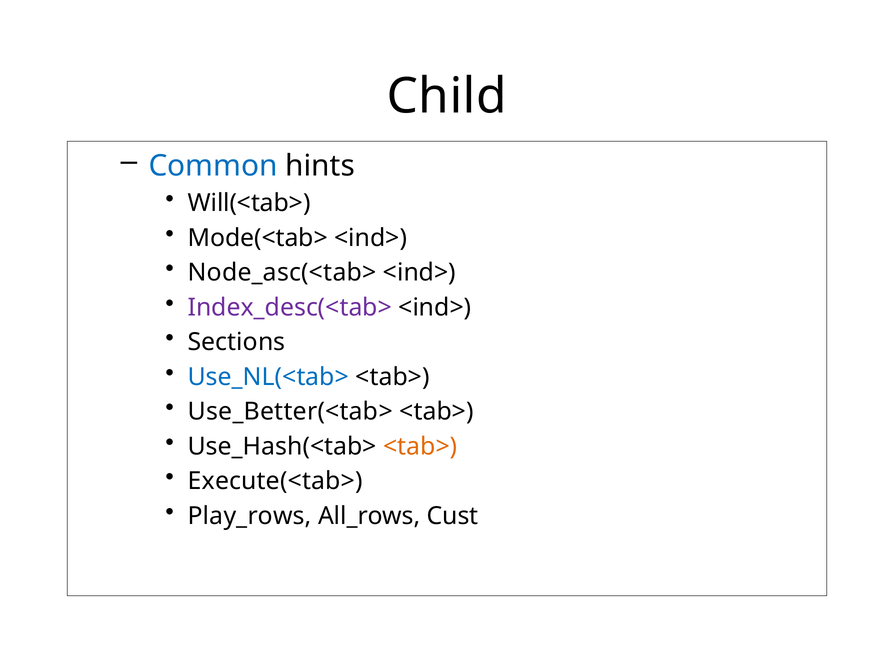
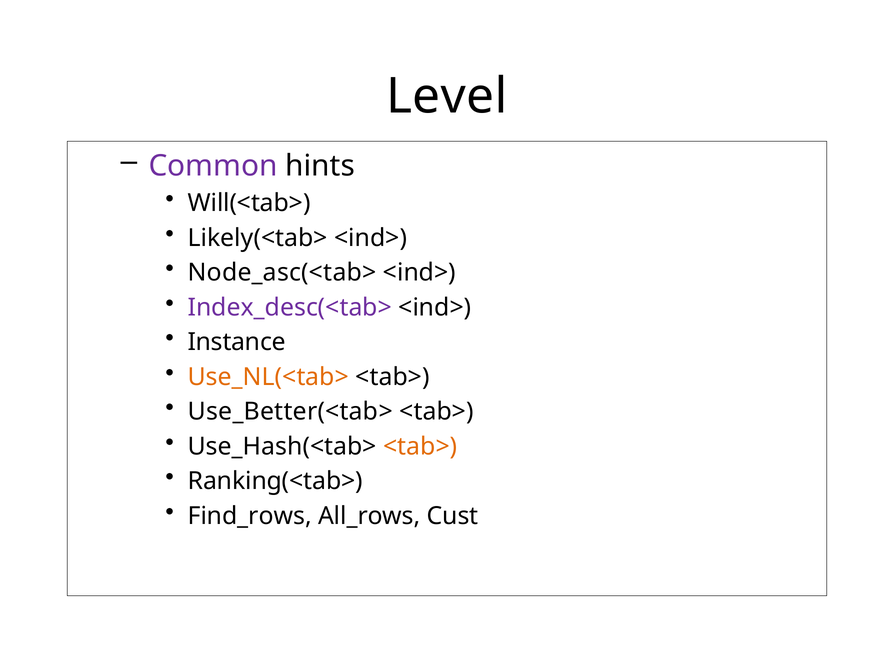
Child: Child -> Level
Common colour: blue -> purple
Mode(<tab>: Mode(<tab> -> Likely(<tab>
Sections: Sections -> Instance
Use_NL(<tab> colour: blue -> orange
Execute(<tab>: Execute(<tab> -> Ranking(<tab>
Play_rows: Play_rows -> Find_rows
